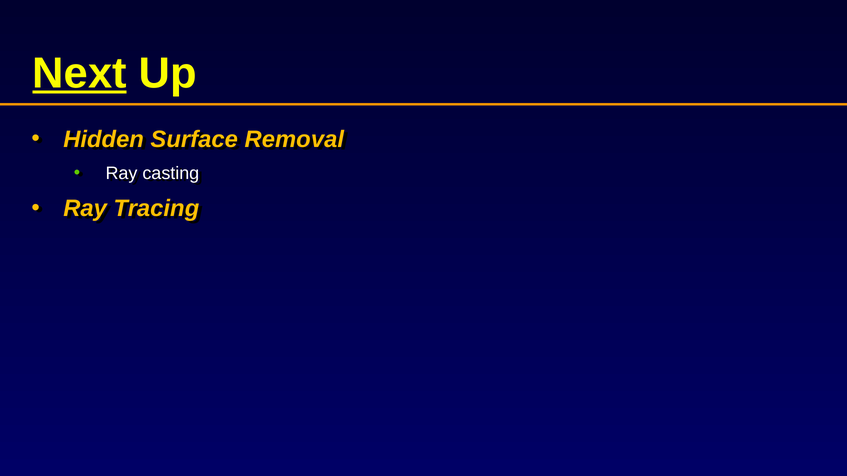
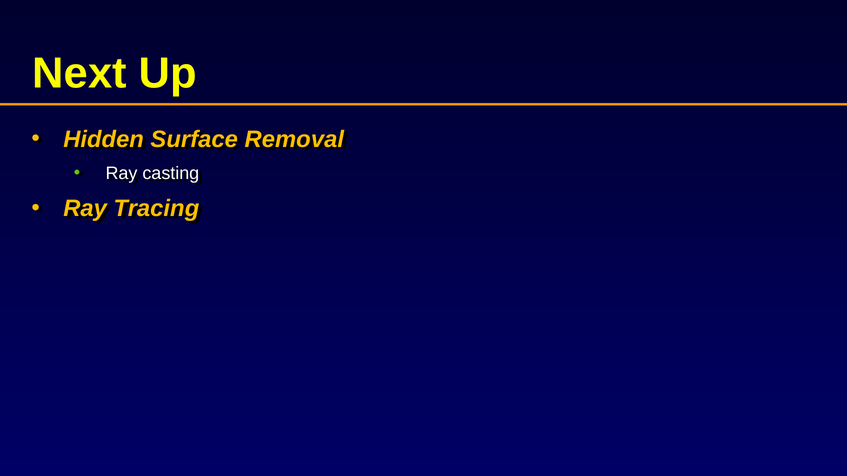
Next underline: present -> none
